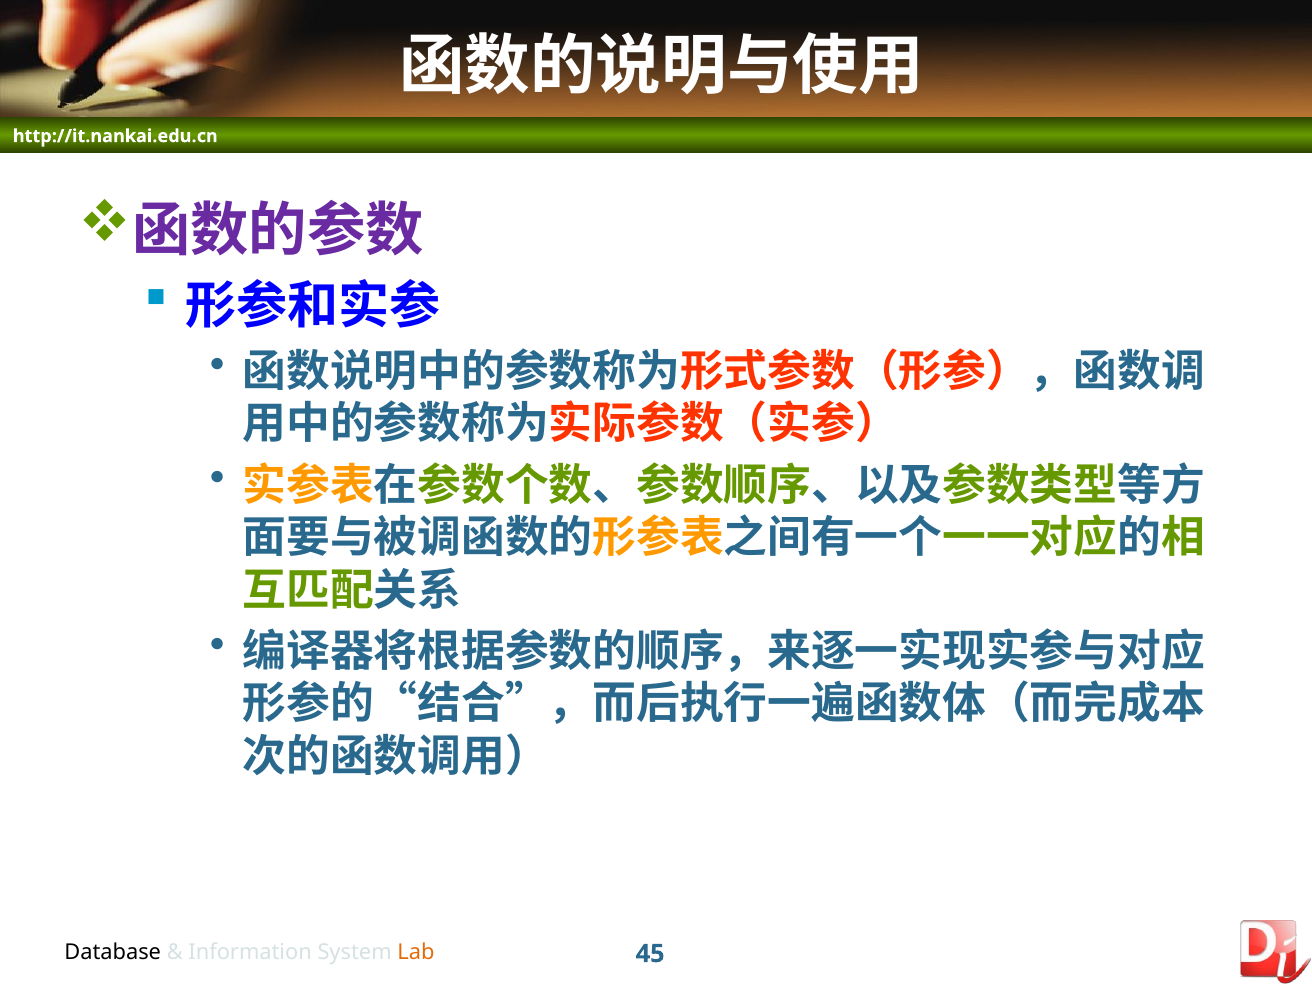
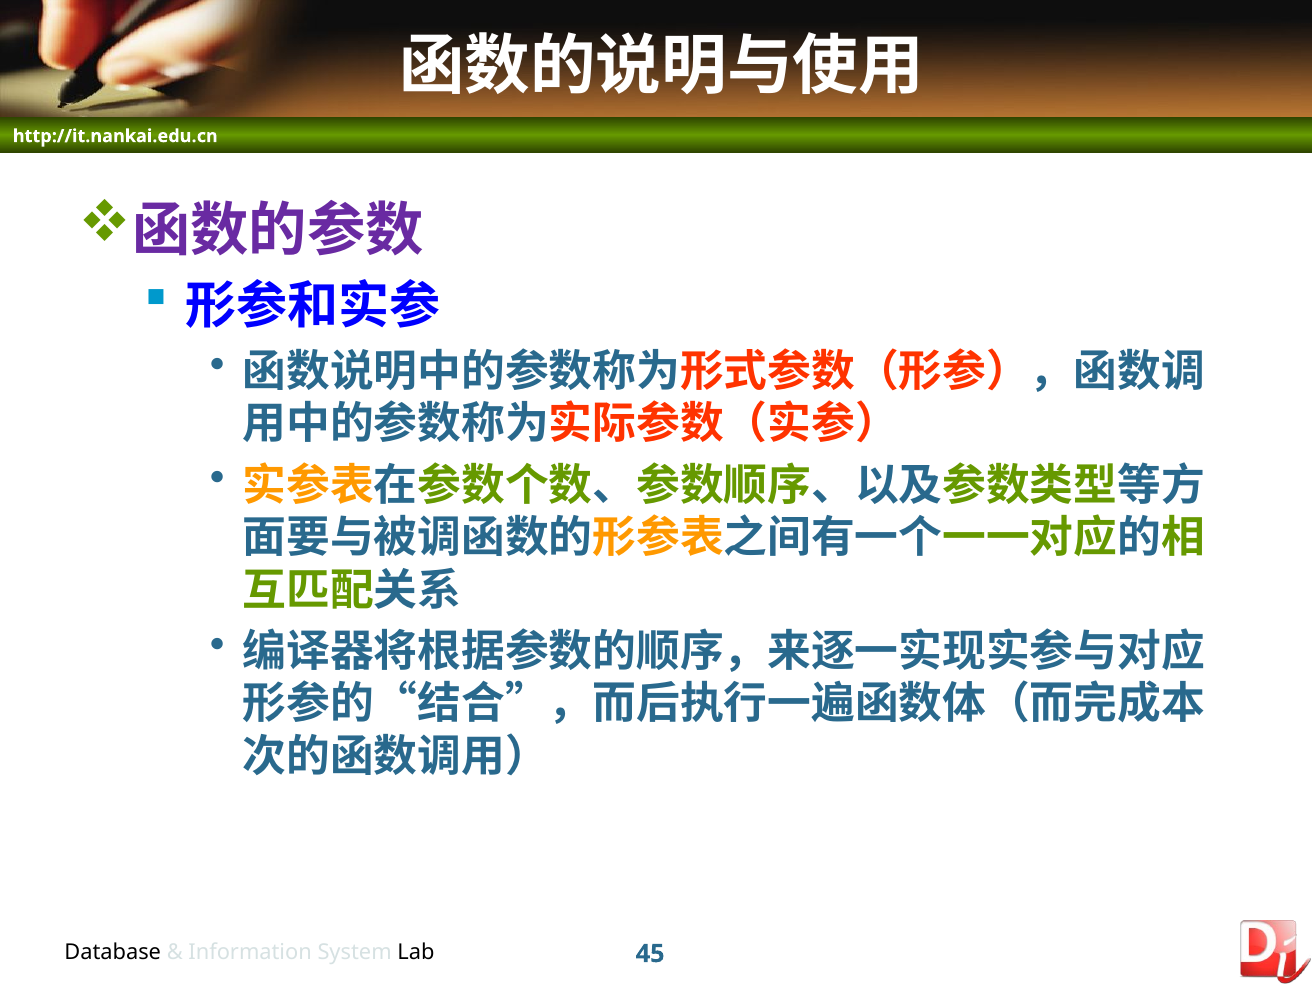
Lab colour: orange -> black
